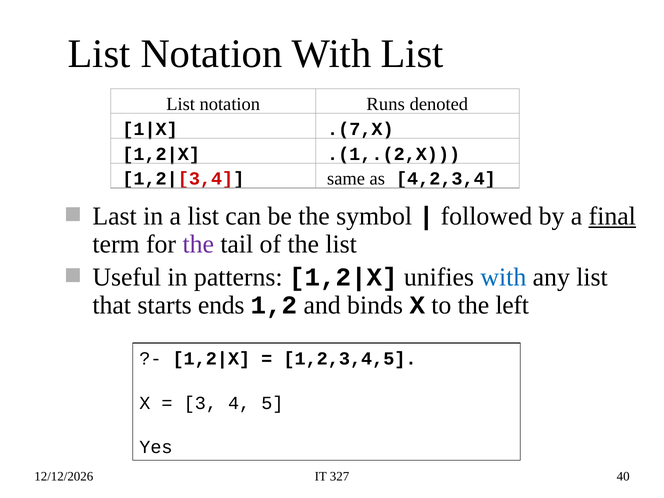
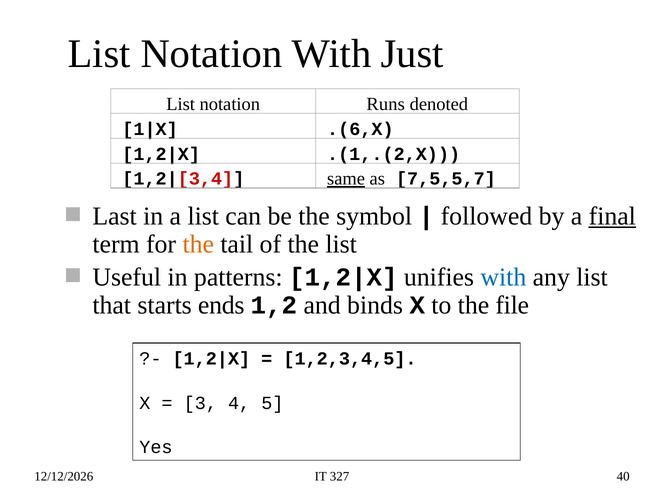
With List: List -> Just
.(7,X: .(7,X -> .(6,X
same underline: none -> present
4,2,3,4: 4,2,3,4 -> 7,5,5,7
the at (198, 244) colour: purple -> orange
left: left -> file
